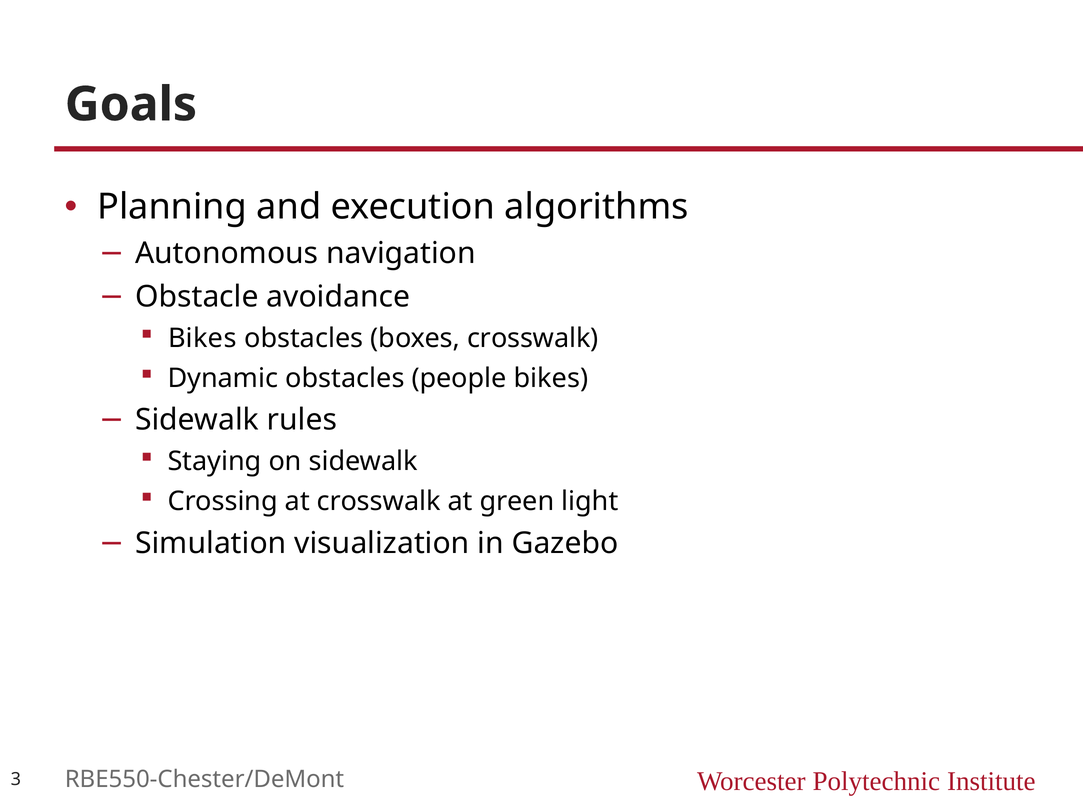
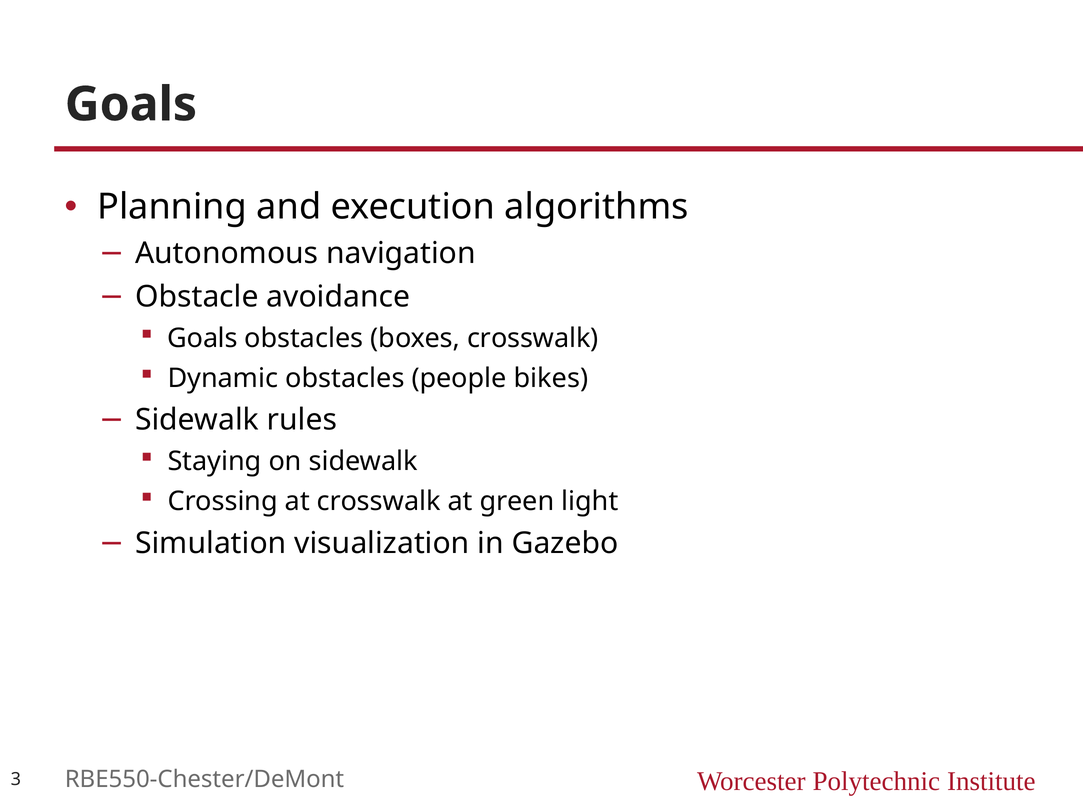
Bikes at (202, 338): Bikes -> Goals
